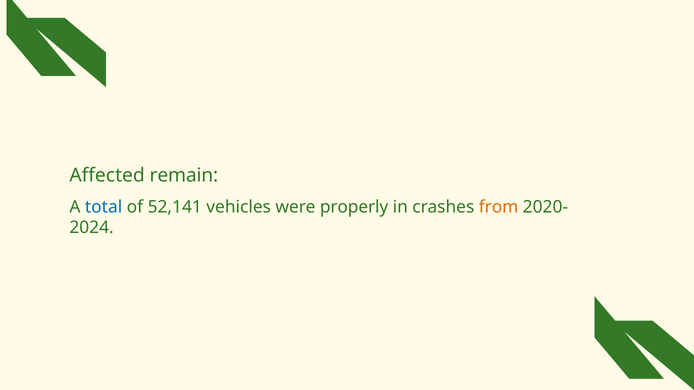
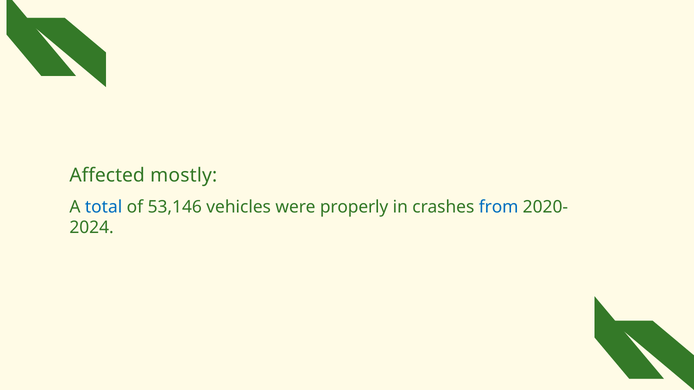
remain: remain -> mostly
52,141: 52,141 -> 53,146
from colour: orange -> blue
